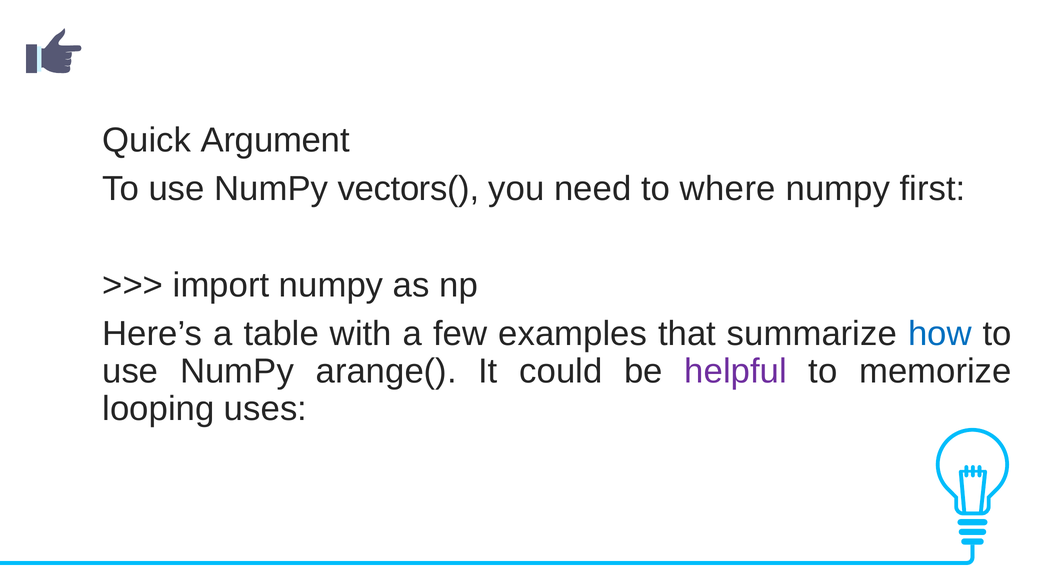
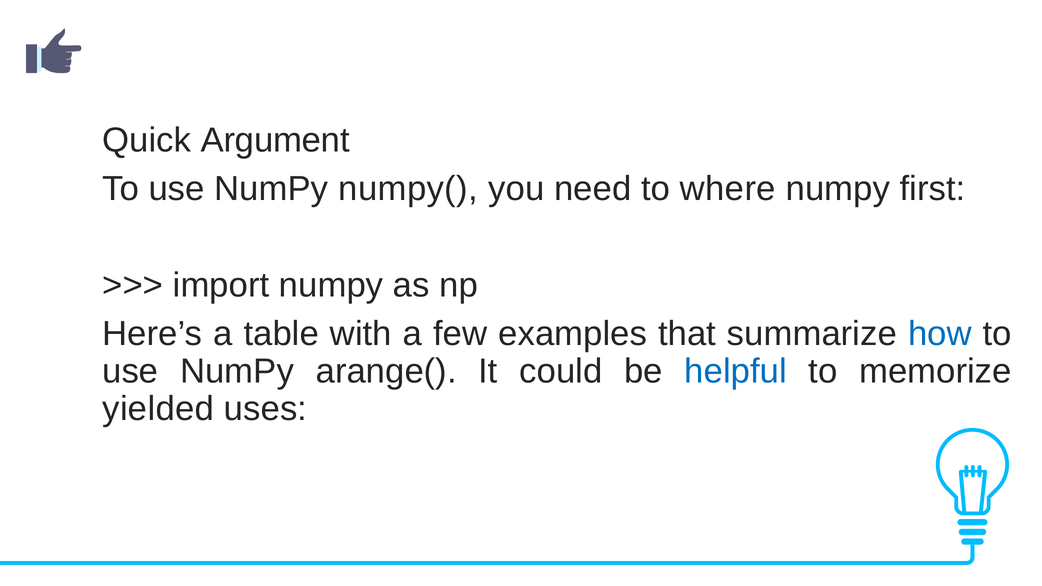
vectors(: vectors( -> numpy(
helpful colour: purple -> blue
looping: looping -> yielded
